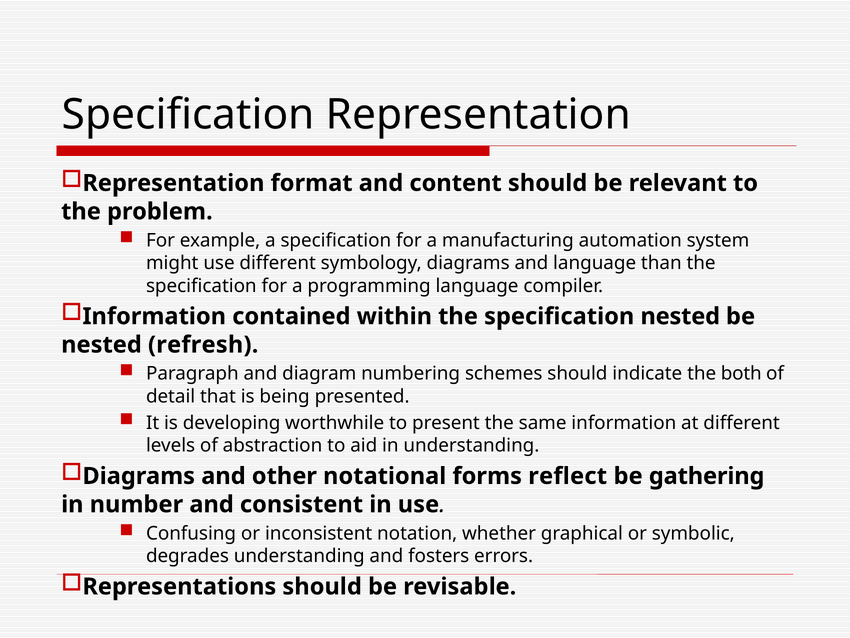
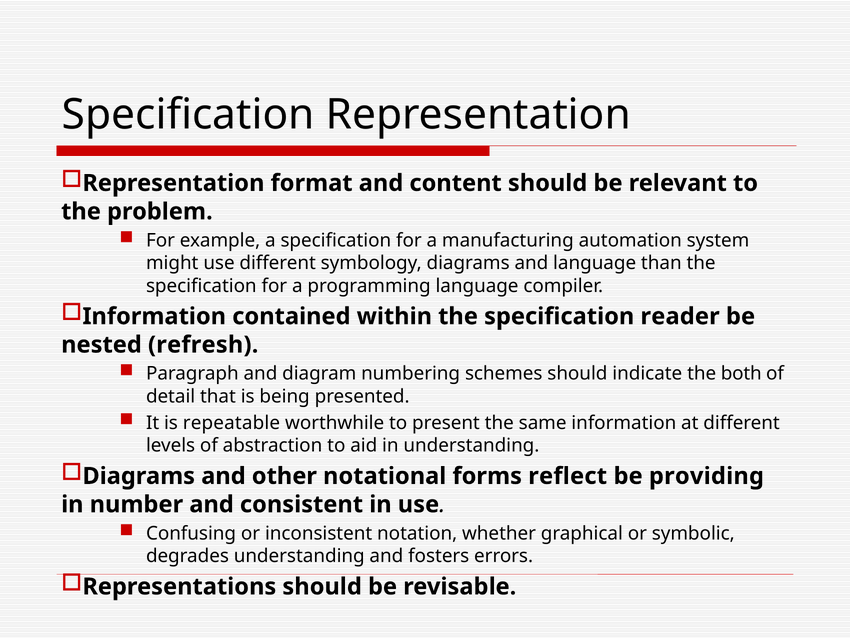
specification nested: nested -> reader
developing: developing -> repeatable
gathering: gathering -> providing
